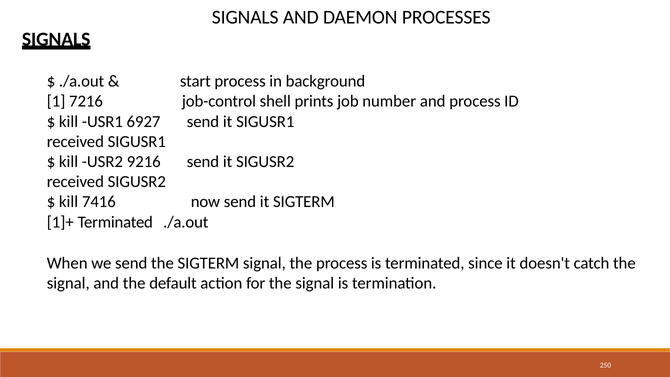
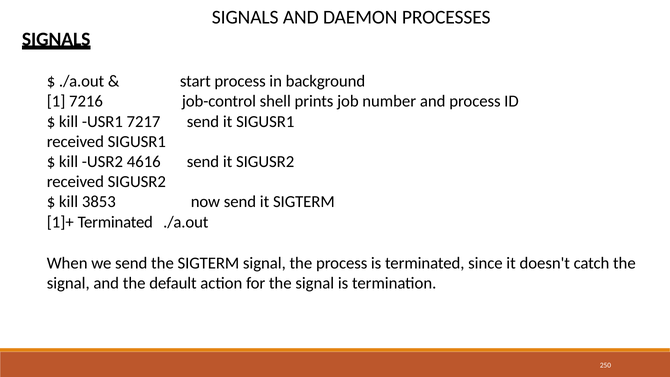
6927: 6927 -> 7217
9216: 9216 -> 4616
7416: 7416 -> 3853
